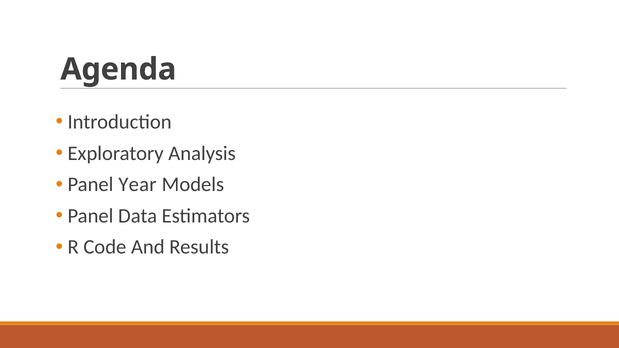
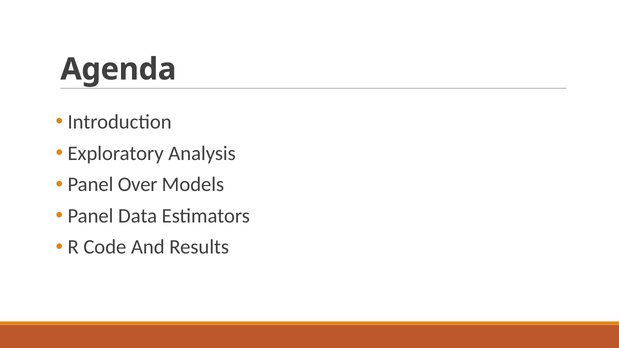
Year: Year -> Over
